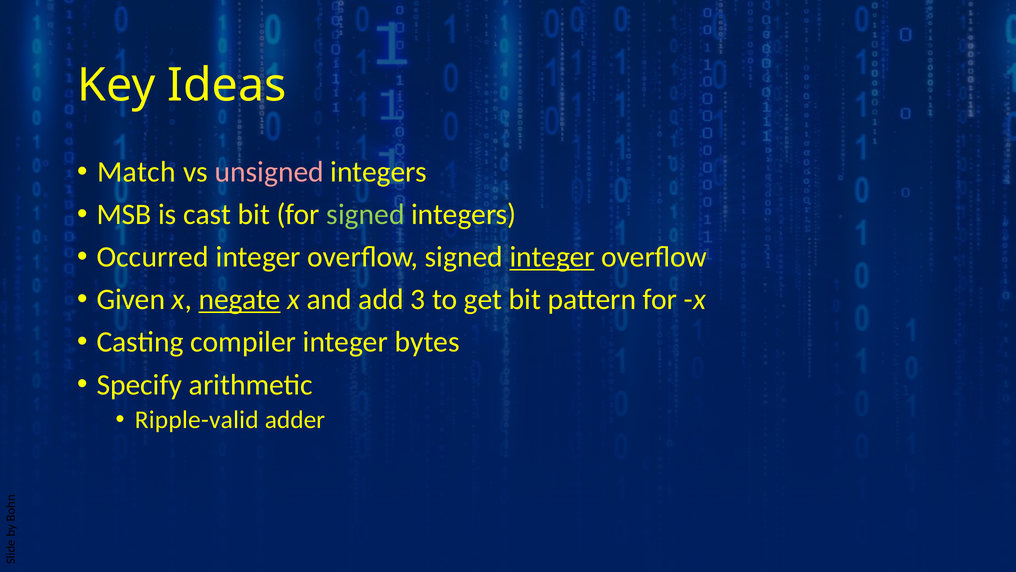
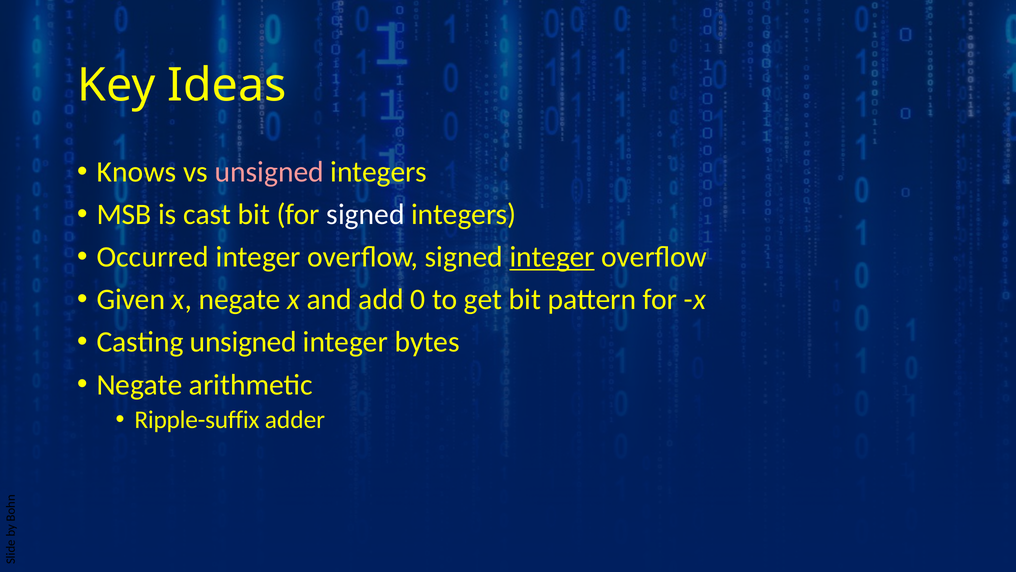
Match: Match -> Knows
signed at (366, 214) colour: light green -> white
negate at (240, 299) underline: present -> none
3: 3 -> 0
Casting compiler: compiler -> unsigned
Specify at (139, 384): Specify -> Negate
Ripple-valid: Ripple-valid -> Ripple-suffix
